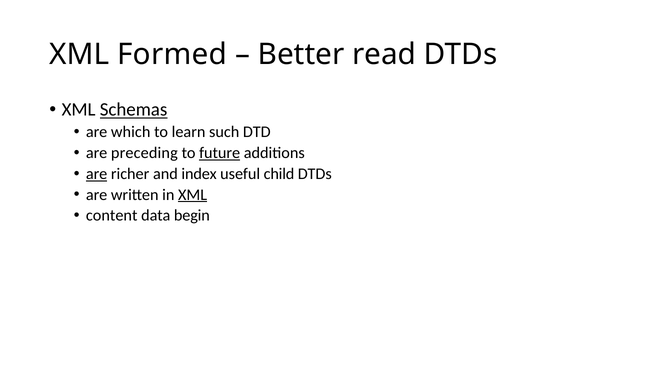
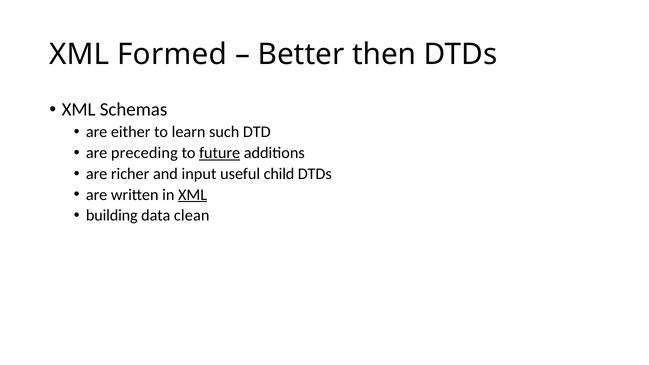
read: read -> then
Schemas underline: present -> none
which: which -> either
are at (97, 174) underline: present -> none
index: index -> input
content: content -> building
begin: begin -> clean
